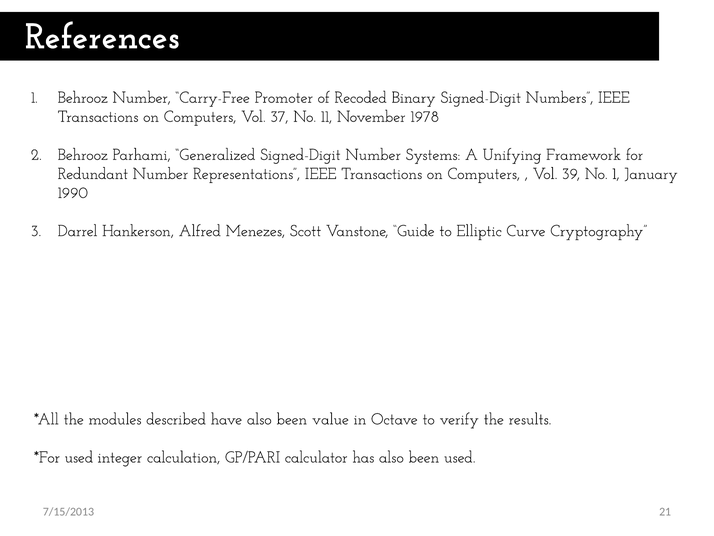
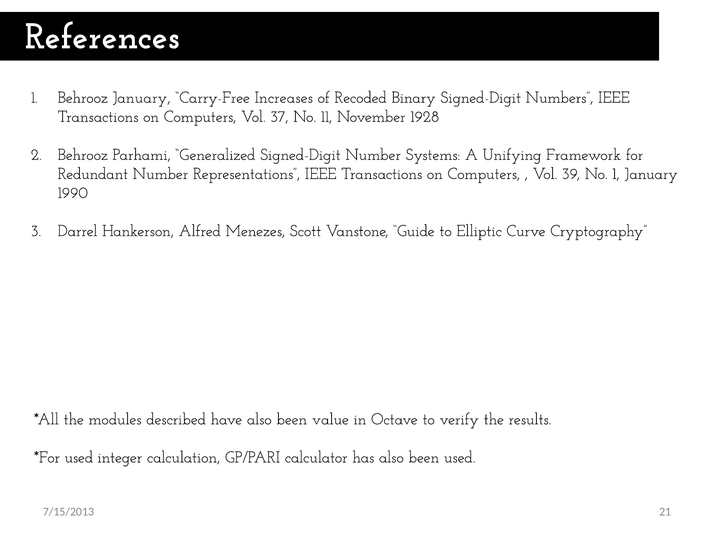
Behrooz Number: Number -> January
Promoter: Promoter -> Increases
1978: 1978 -> 1928
